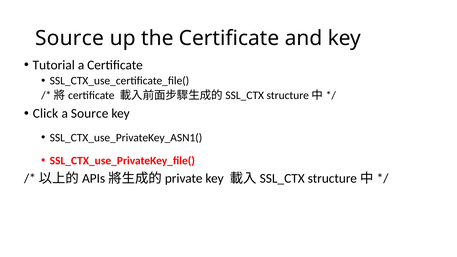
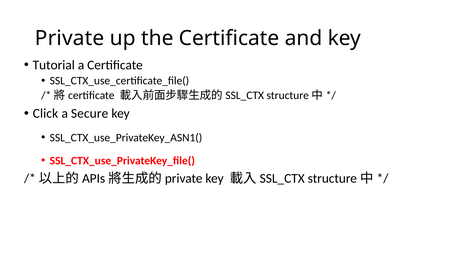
Source at (70, 38): Source -> Private
a Source: Source -> Secure
